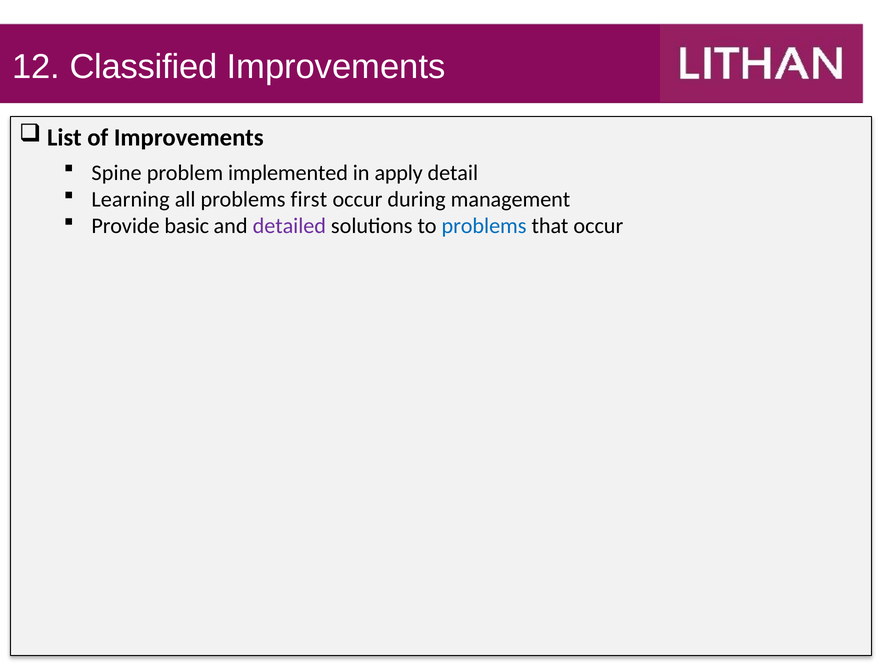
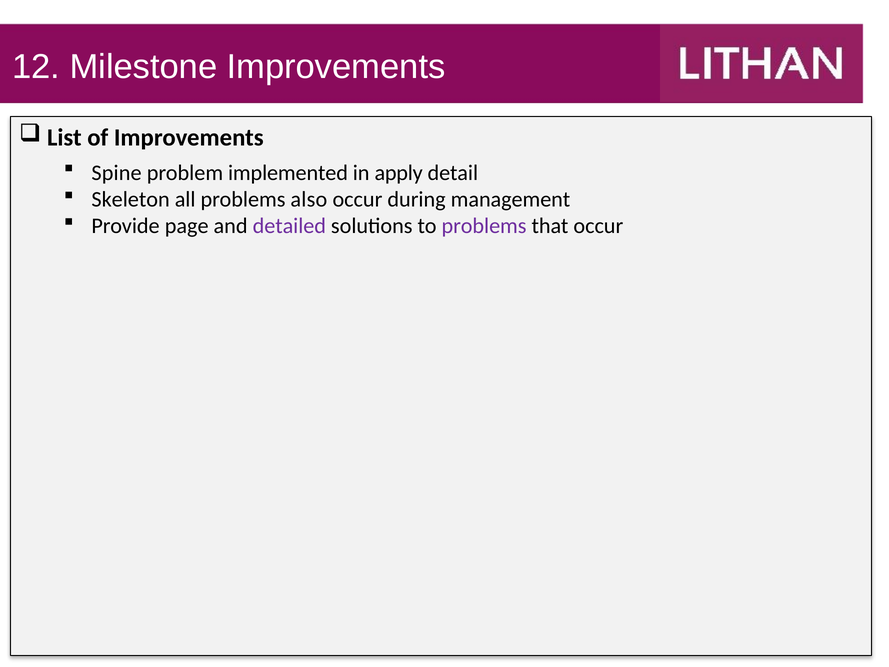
Classified: Classified -> Milestone
Learning: Learning -> Skeleton
first: first -> also
basic: basic -> page
problems at (484, 226) colour: blue -> purple
